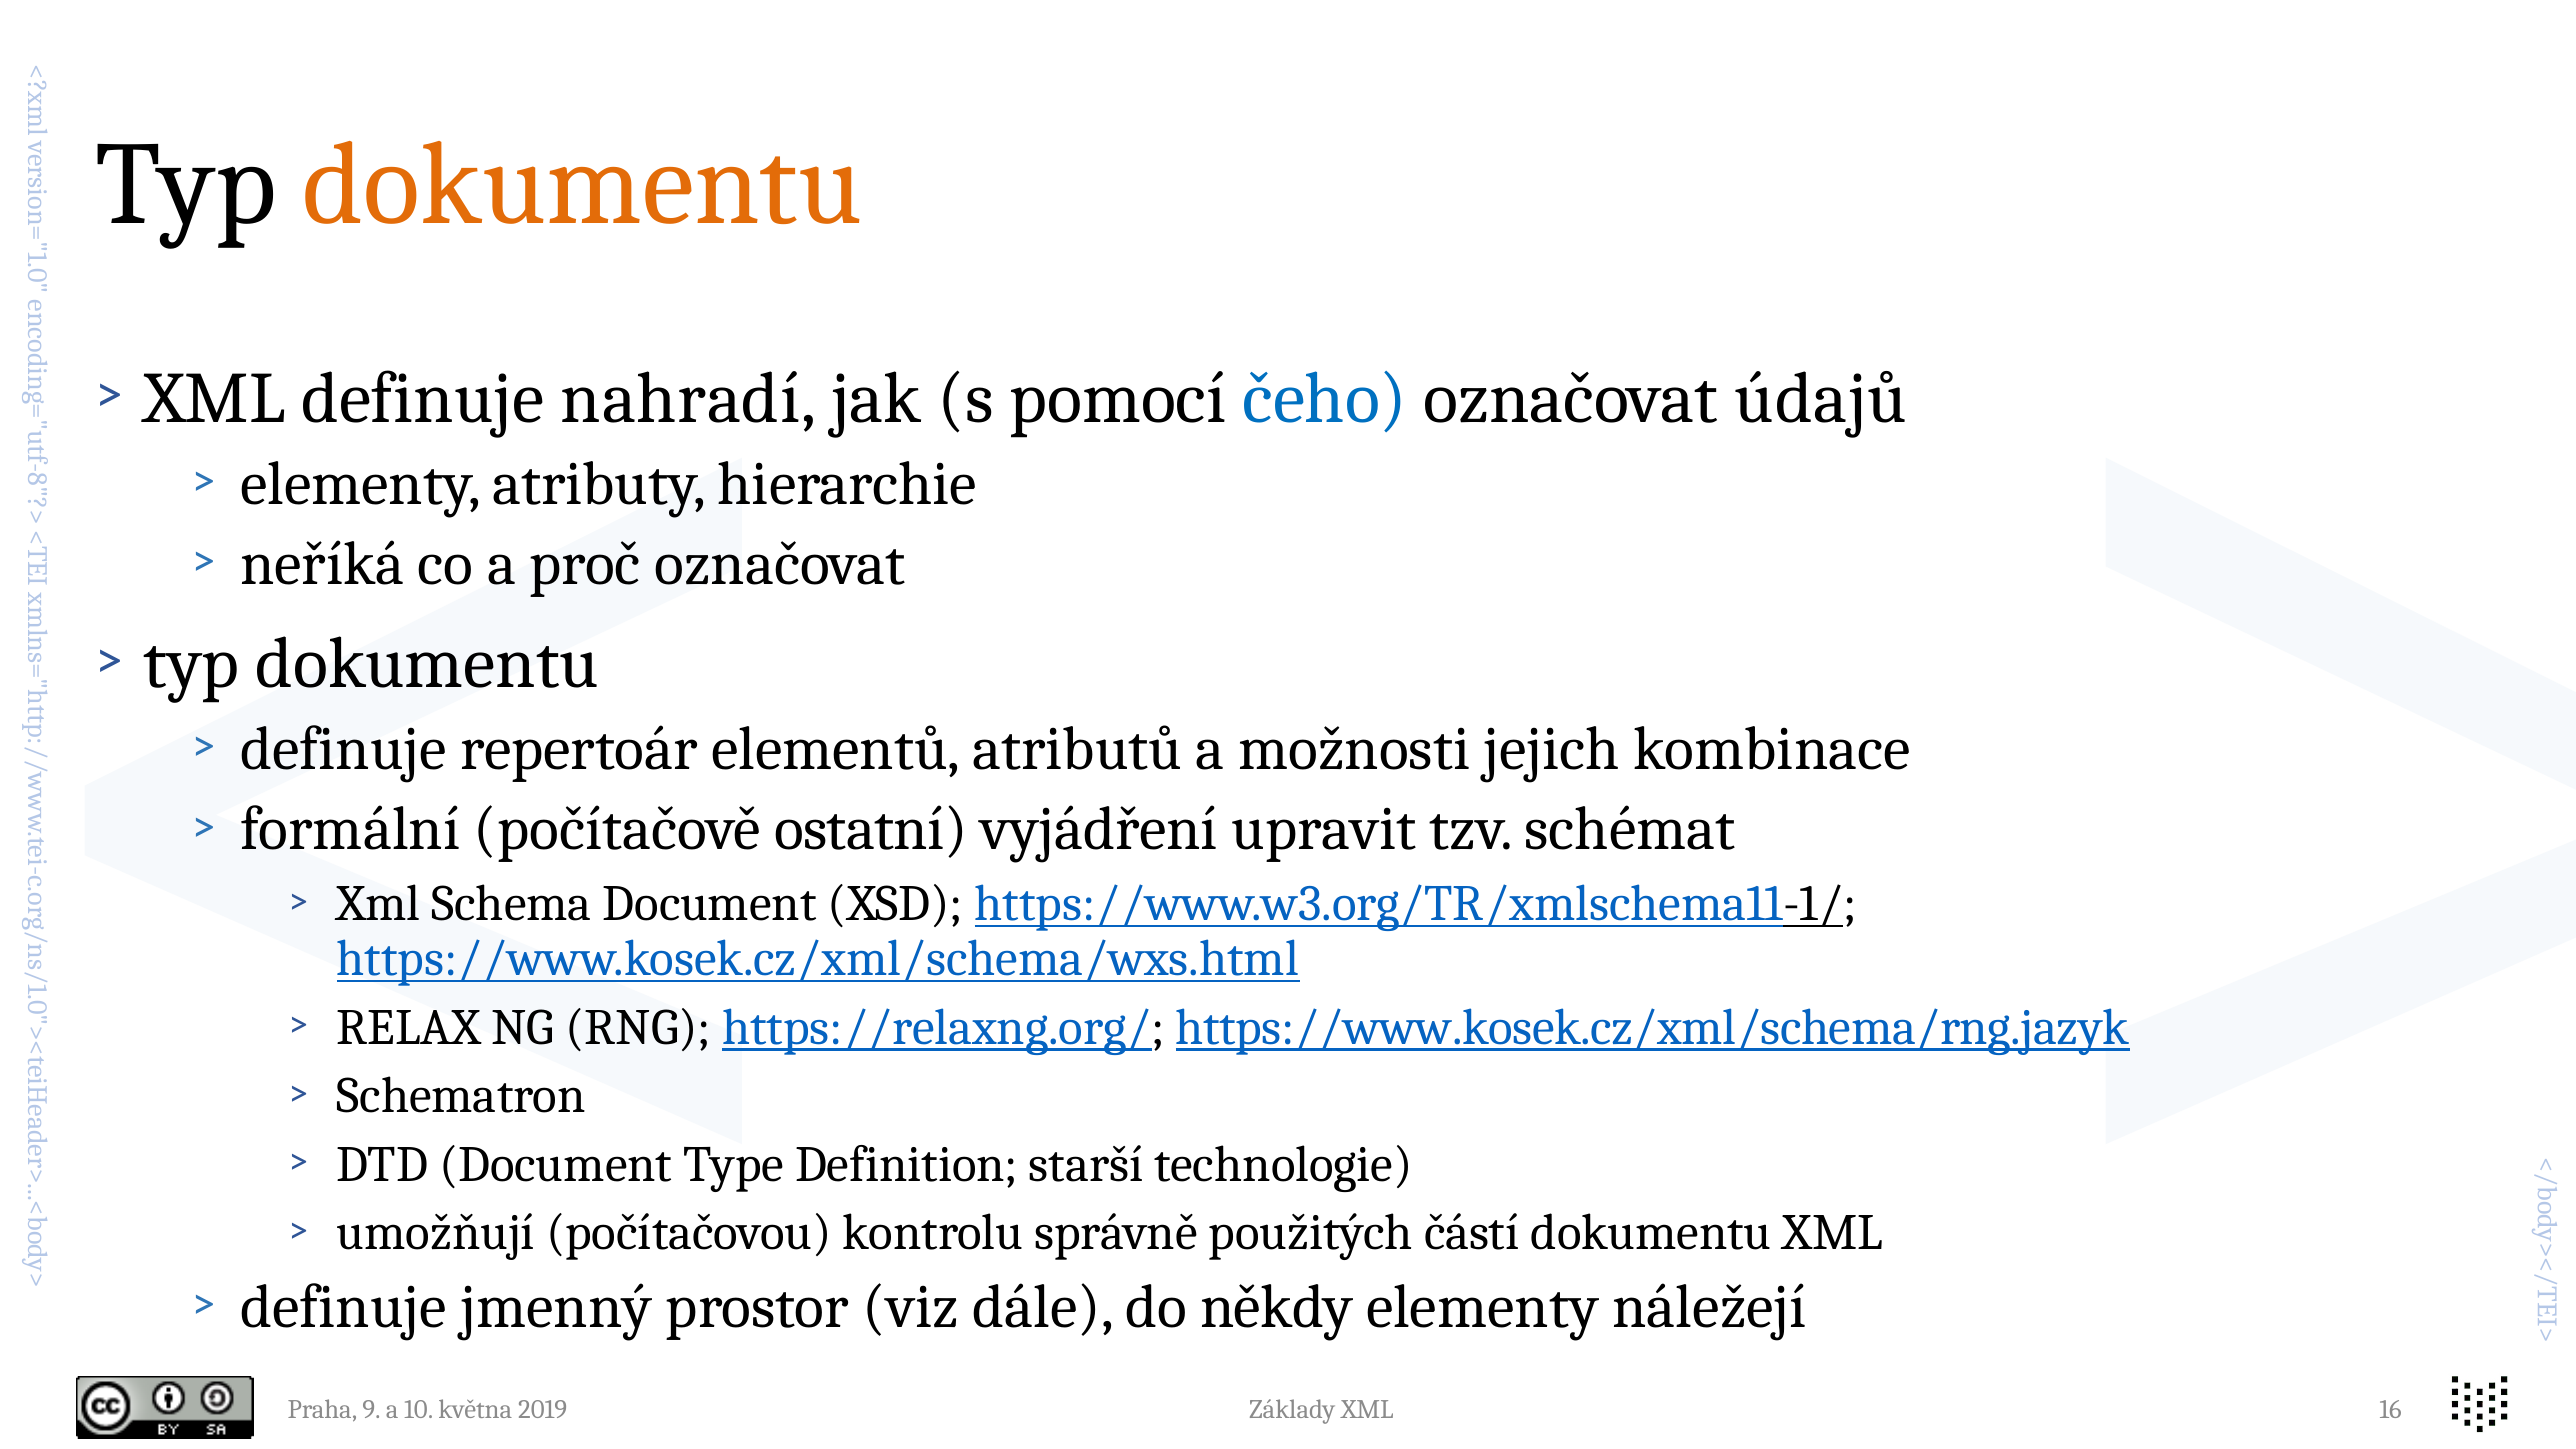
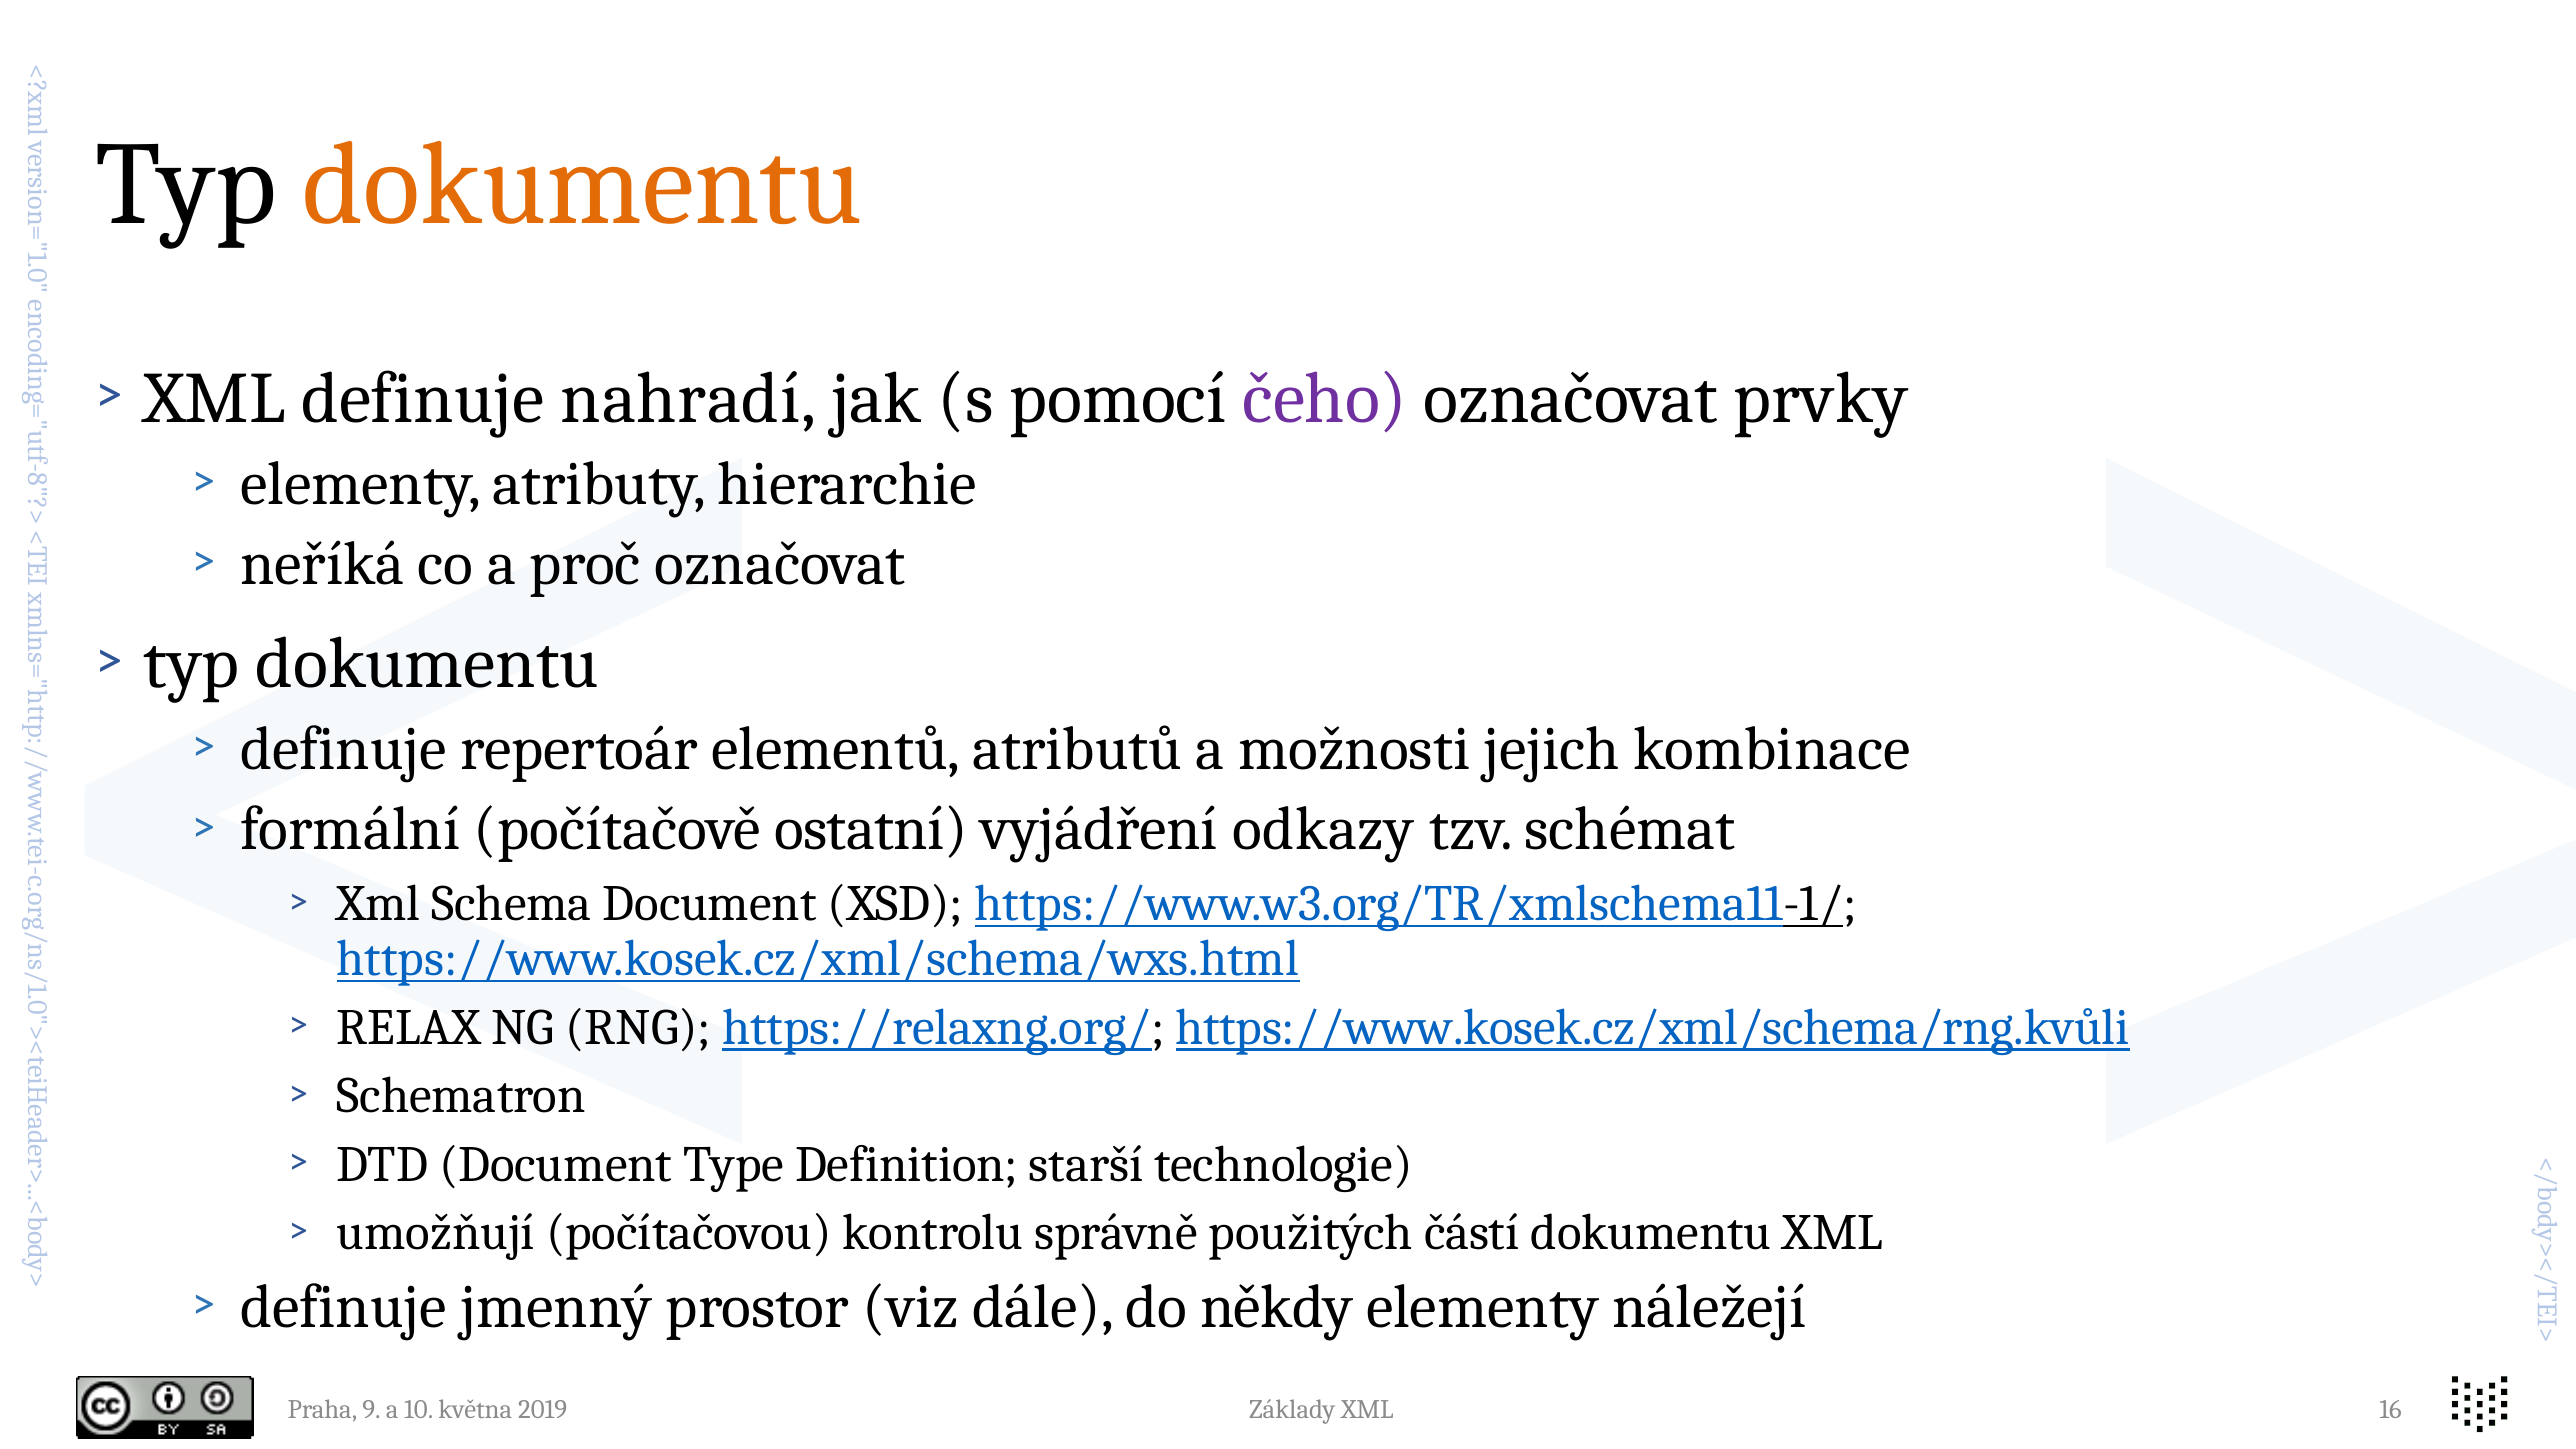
čeho colour: blue -> purple
údajů: údajů -> prvky
upravit: upravit -> odkazy
https://www.kosek.cz/xml/schema/rng.jazyk: https://www.kosek.cz/xml/schema/rng.jazyk -> https://www.kosek.cz/xml/schema/rng.kvůli
